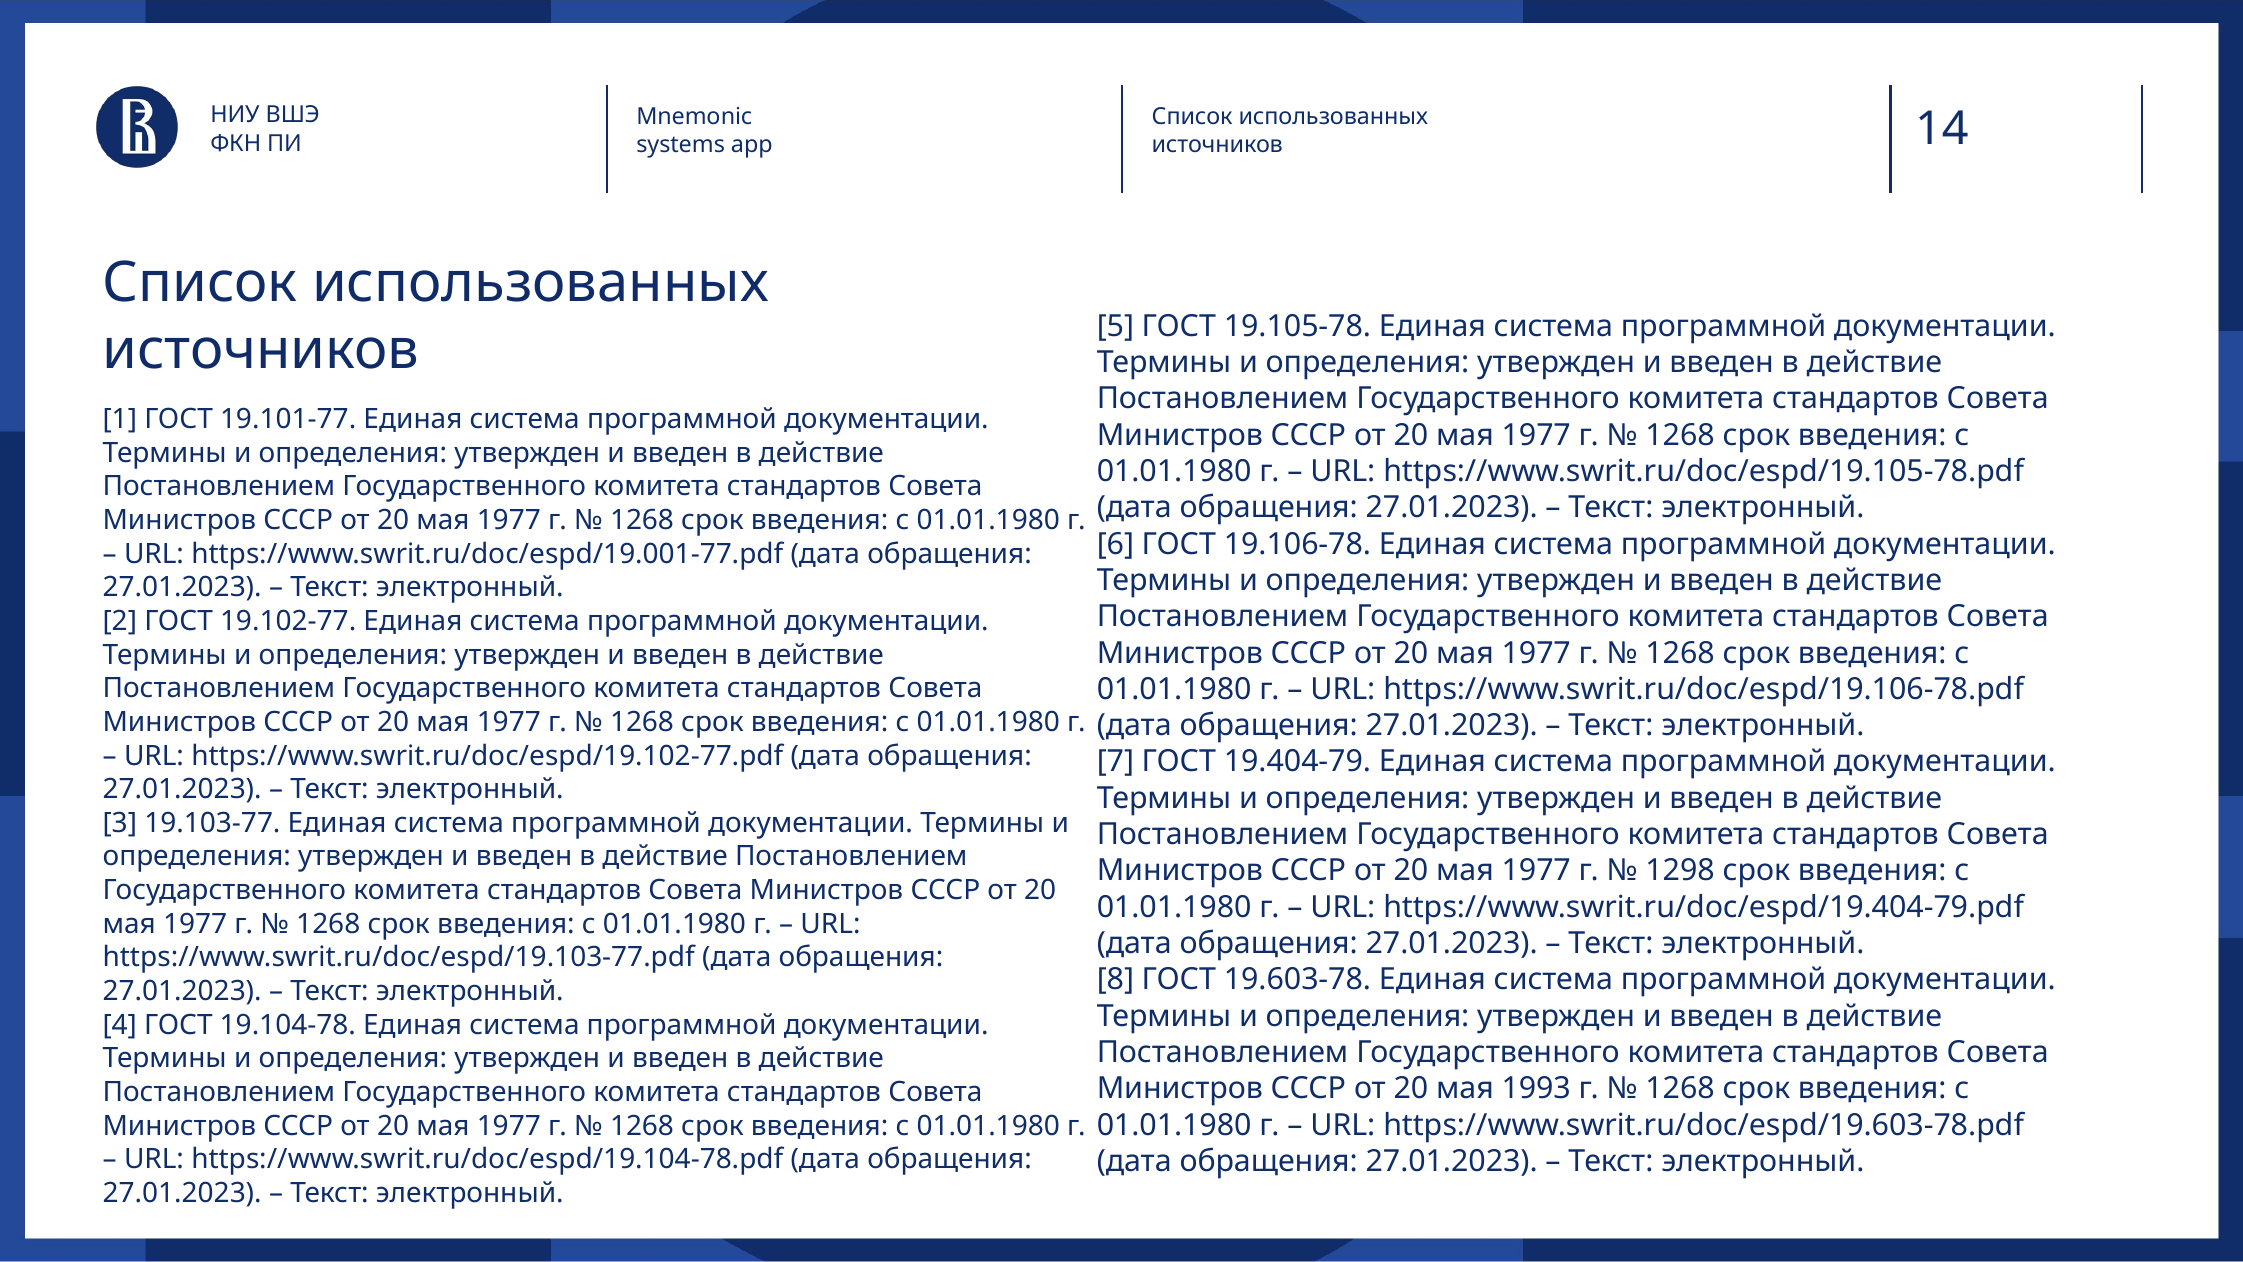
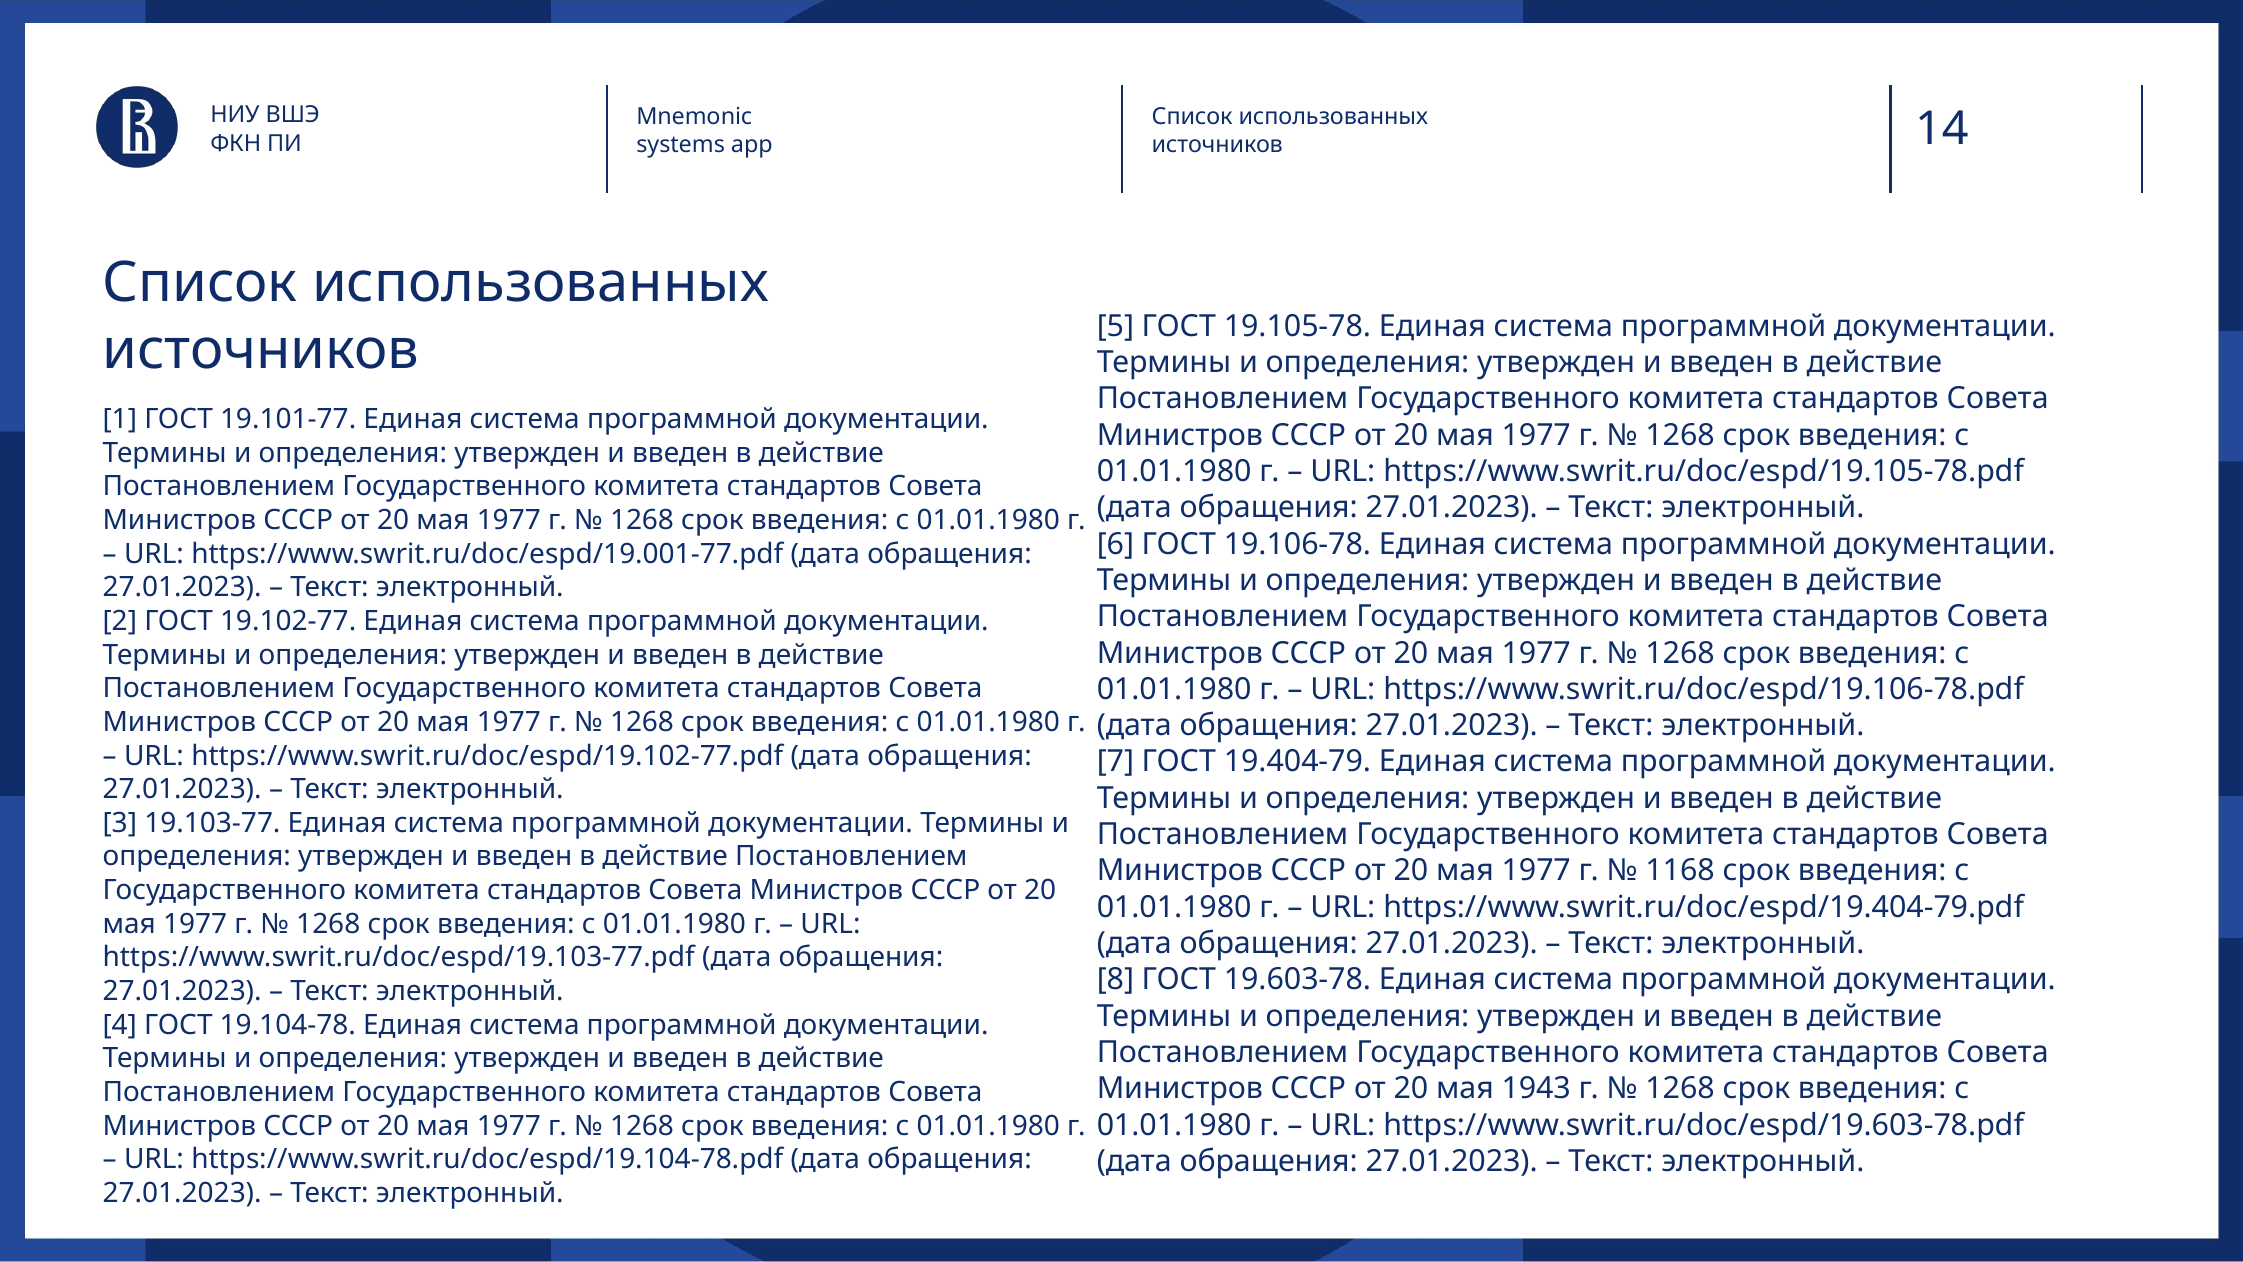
1298: 1298 -> 1168
1993: 1993 -> 1943
